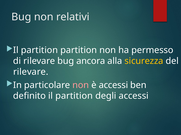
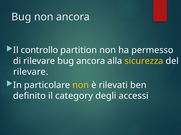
non relativi: relativi -> ancora
partition at (39, 50): partition -> controllo
non at (81, 86) colour: pink -> yellow
è accessi: accessi -> rilevati
definito il partition: partition -> category
